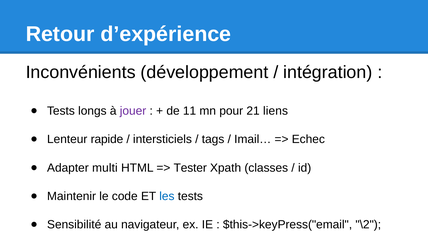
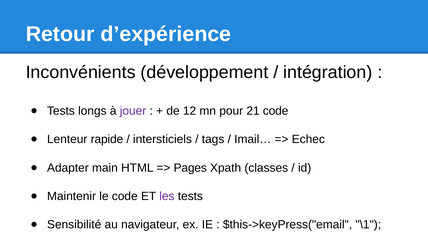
11: 11 -> 12
21 liens: liens -> code
multi: multi -> main
Tester: Tester -> Pages
les colour: blue -> purple
\2: \2 -> \1
